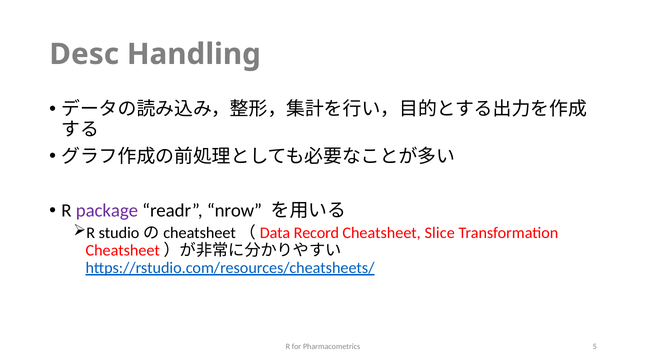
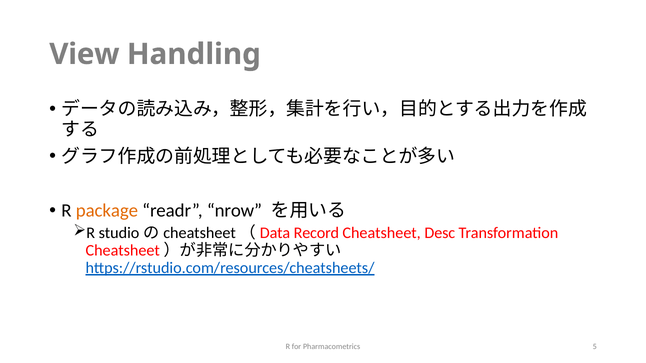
Desc: Desc -> View
package colour: purple -> orange
Slice: Slice -> Desc
